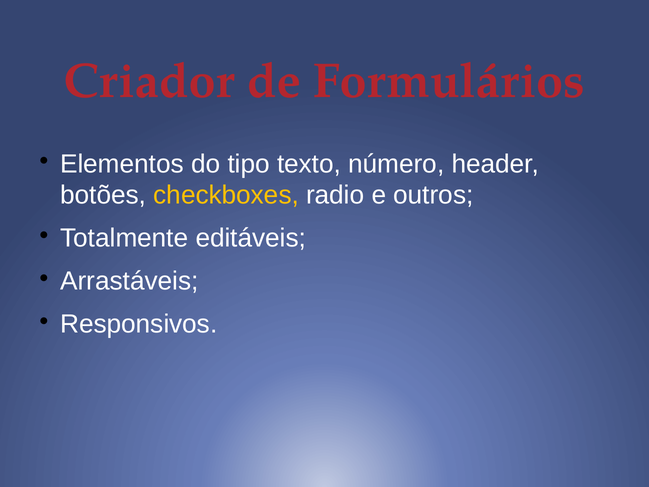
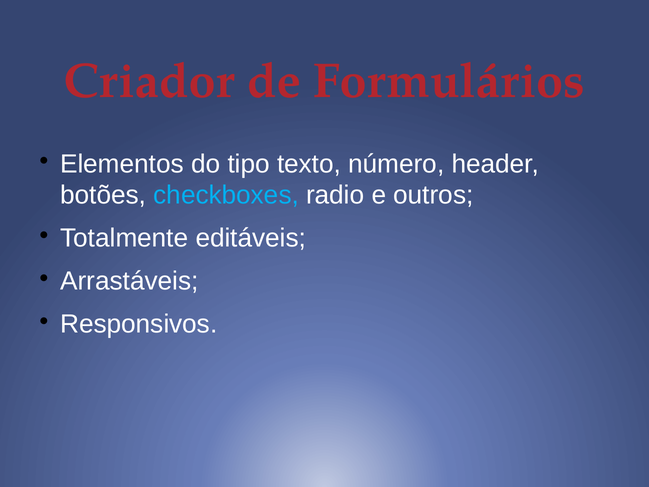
checkboxes colour: yellow -> light blue
